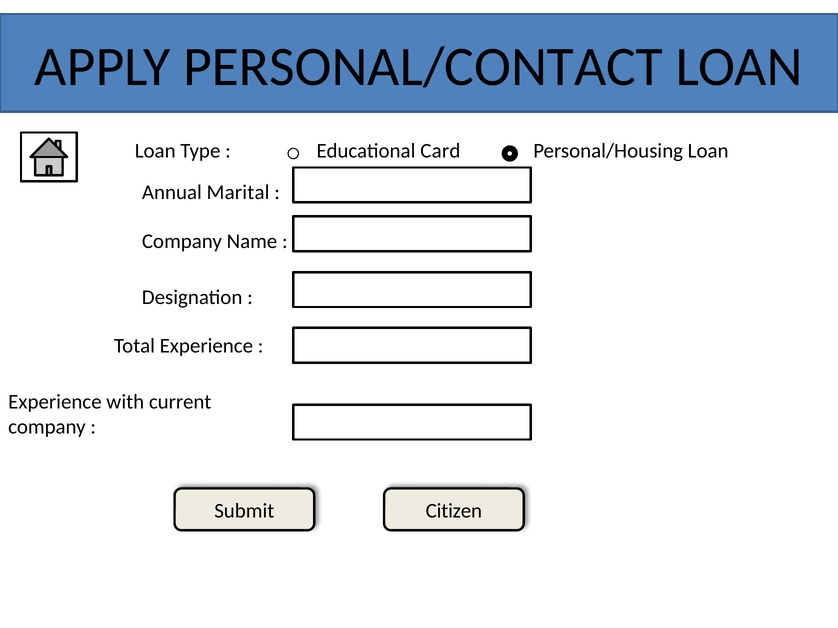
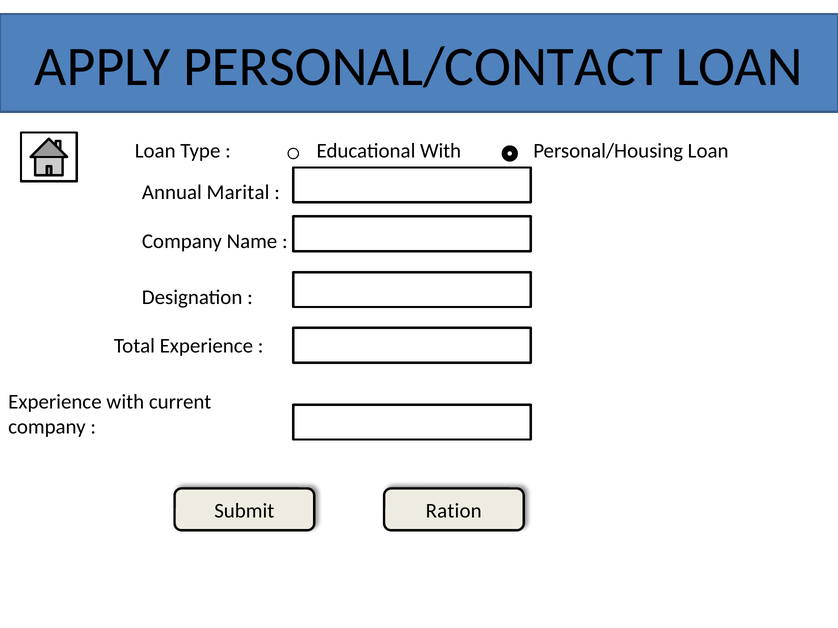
Educational Card: Card -> With
Citizen: Citizen -> Ration
